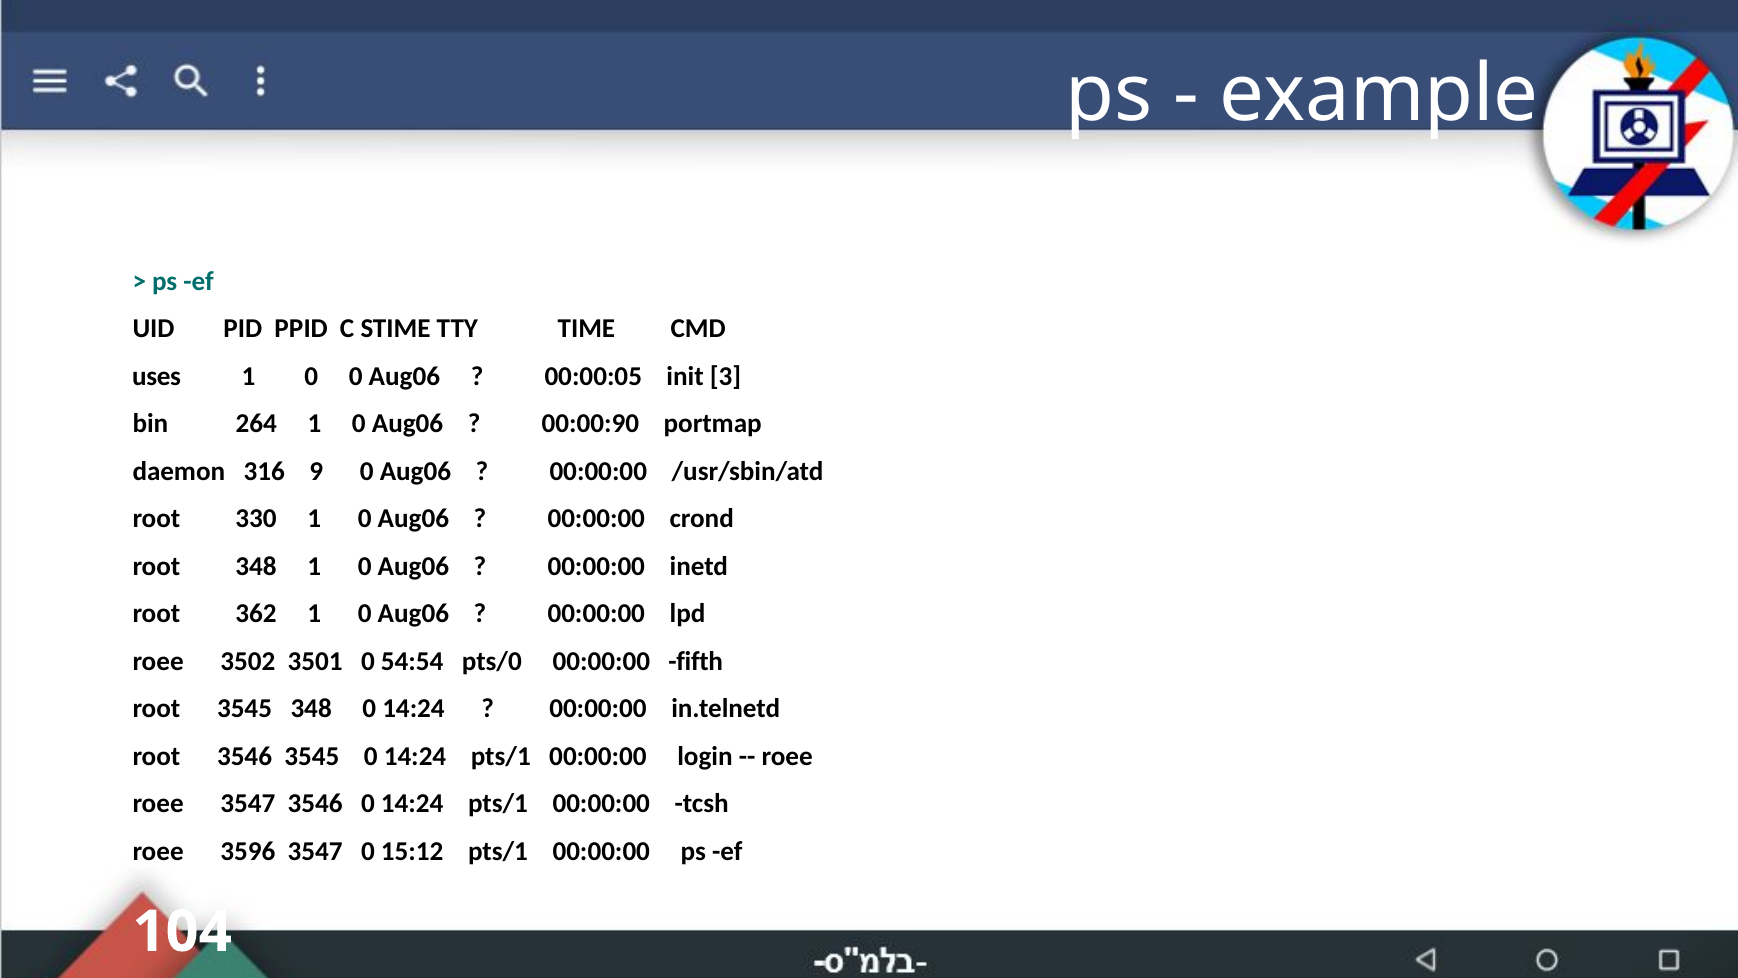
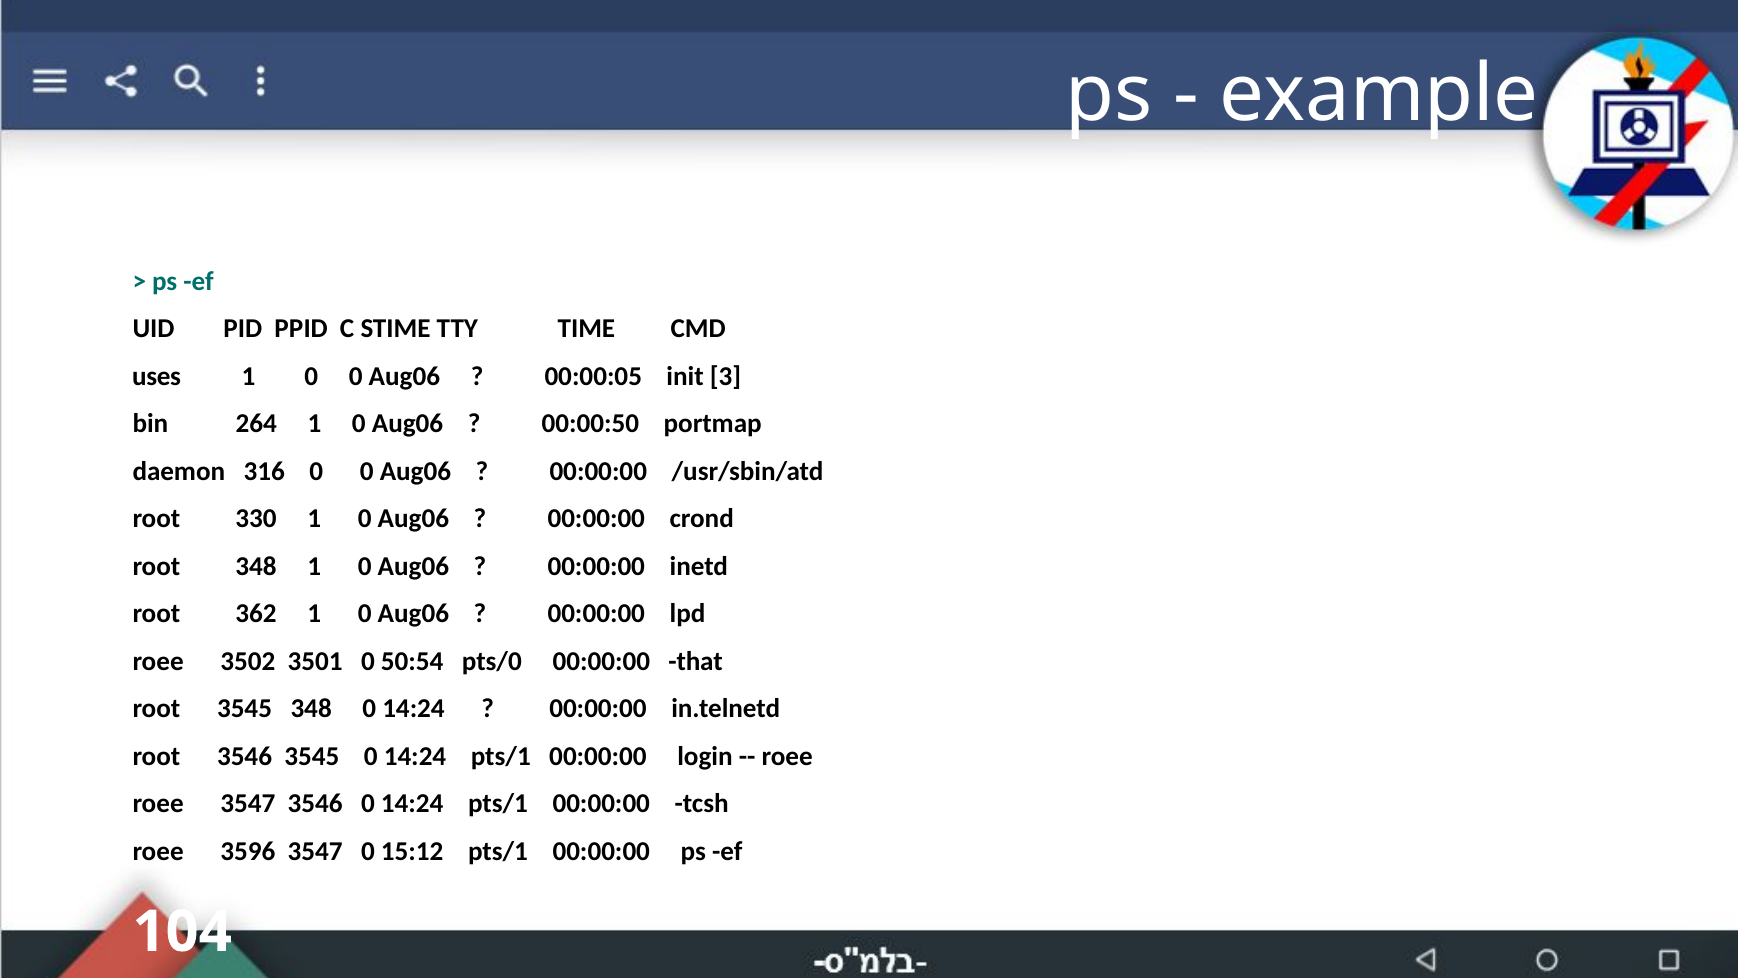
00:00:90: 00:00:90 -> 00:00:50
316 9: 9 -> 0
54:54: 54:54 -> 50:54
fifth: fifth -> that
